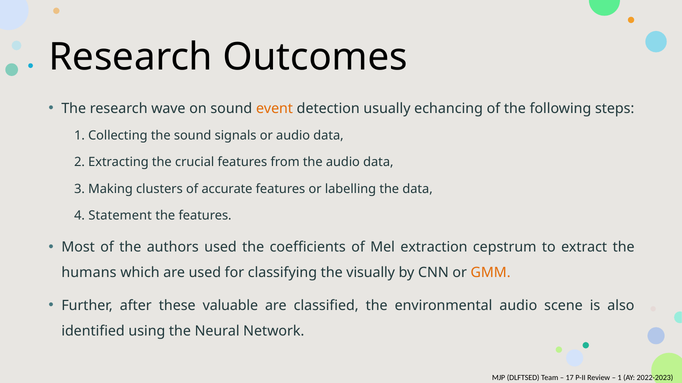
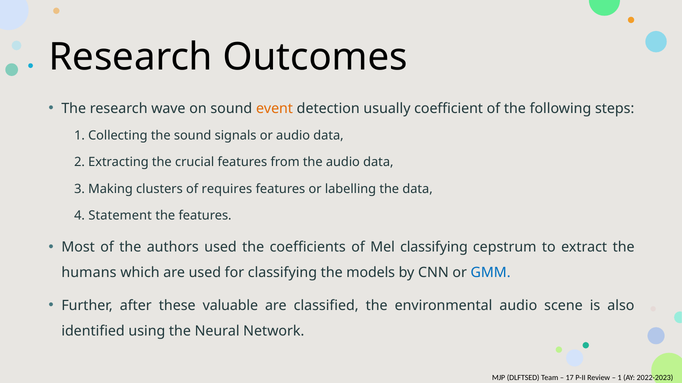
echancing: echancing -> coefficient
accurate: accurate -> requires
Mel extraction: extraction -> classifying
visually: visually -> models
GMM colour: orange -> blue
